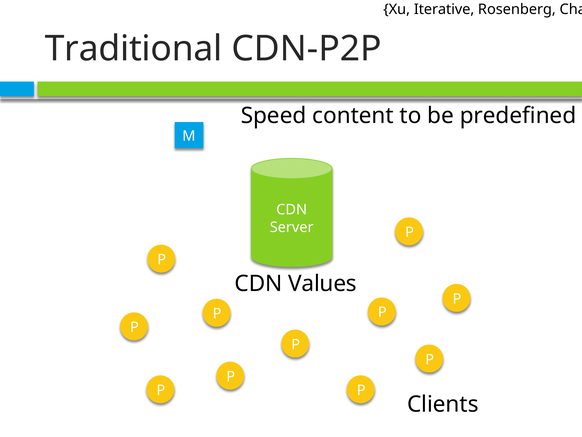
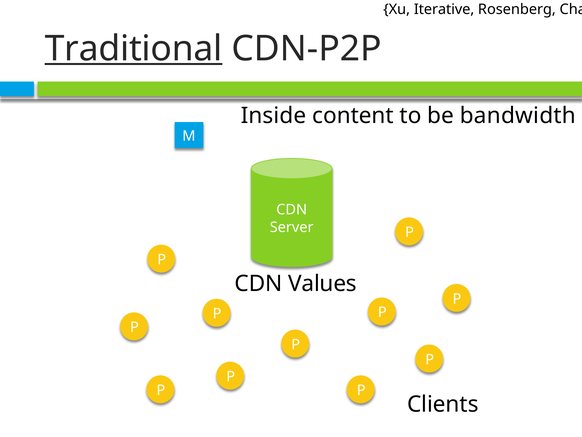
Traditional underline: none -> present
Speed: Speed -> Inside
predefined: predefined -> bandwidth
